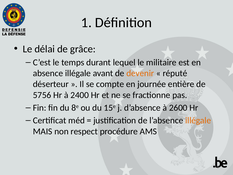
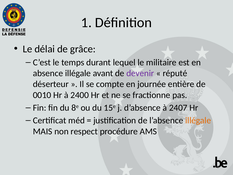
devenir colour: orange -> purple
5756: 5756 -> 0010
2600: 2600 -> 2407
